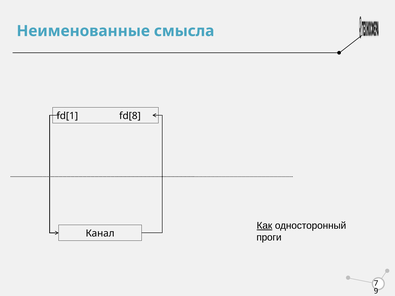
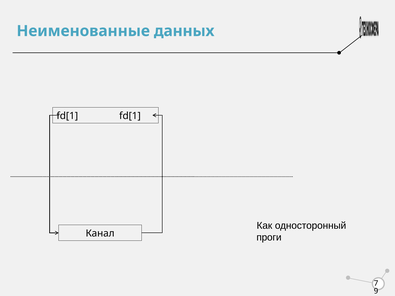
смысла: смысла -> данных
fd[1 fd[8: fd[8 -> fd[1
Как underline: present -> none
